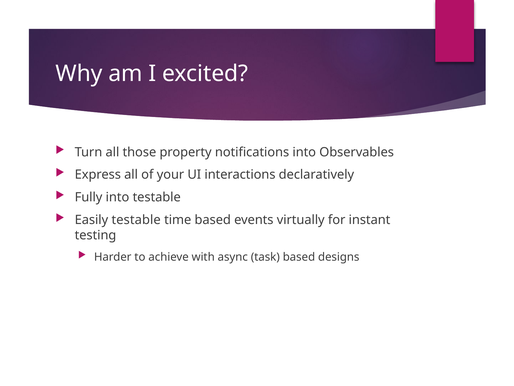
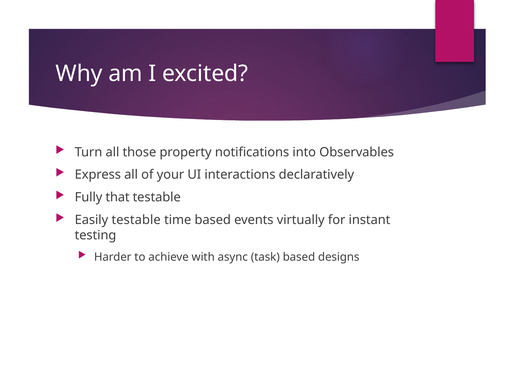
Fully into: into -> that
